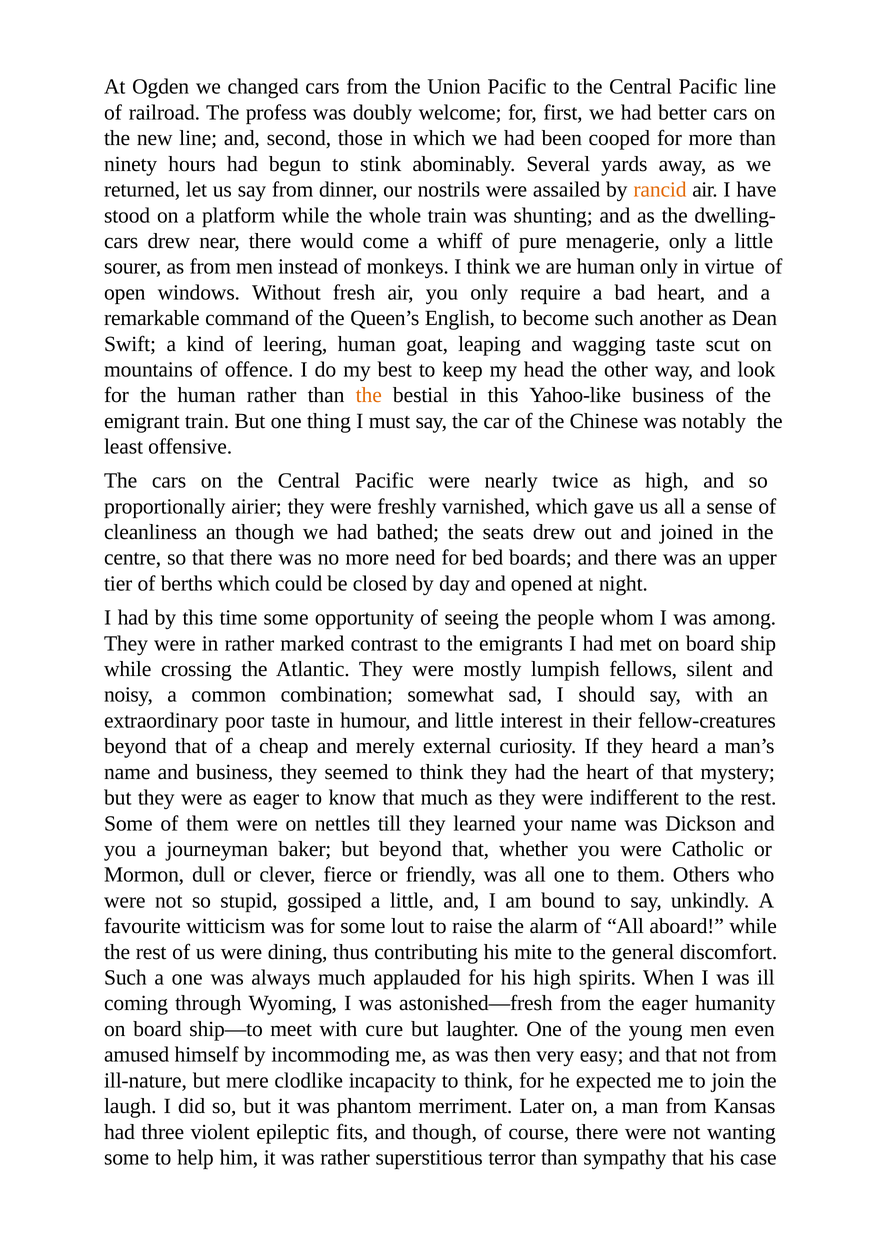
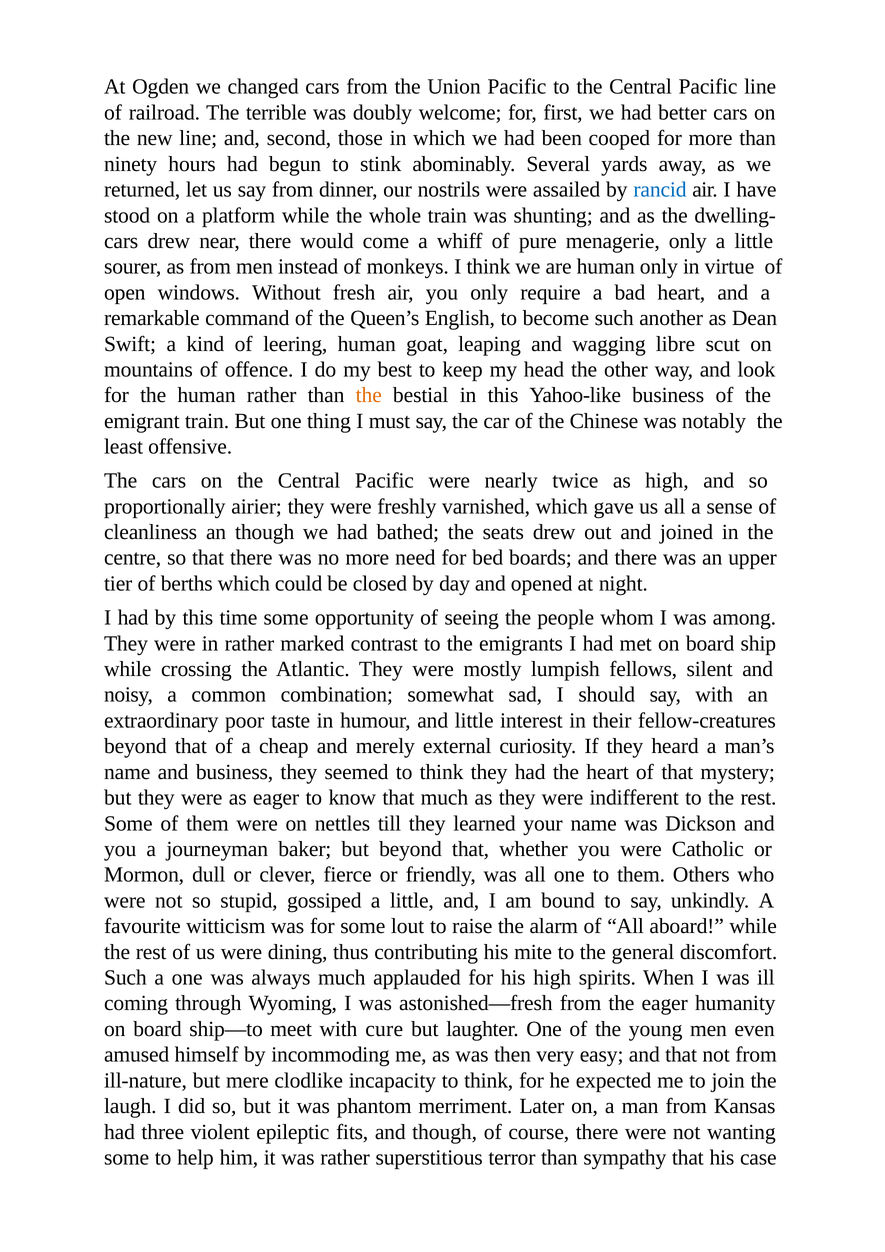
profess: profess -> terrible
rancid colour: orange -> blue
wagging taste: taste -> libre
